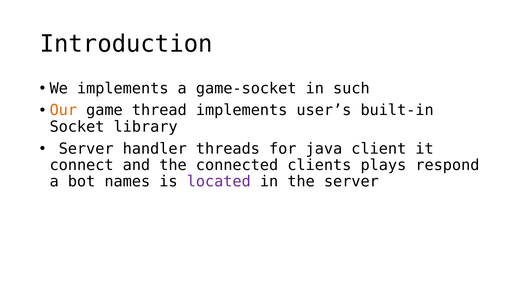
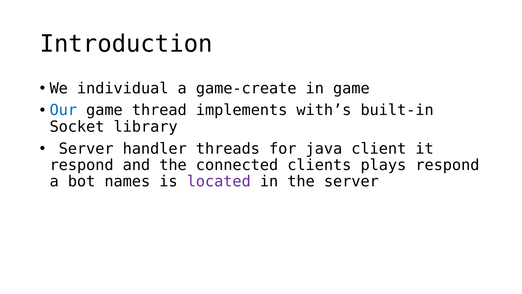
We implements: implements -> individual
game-socket: game-socket -> game-create
in such: such -> game
Our colour: orange -> blue
user’s: user’s -> with’s
connect at (82, 165): connect -> respond
